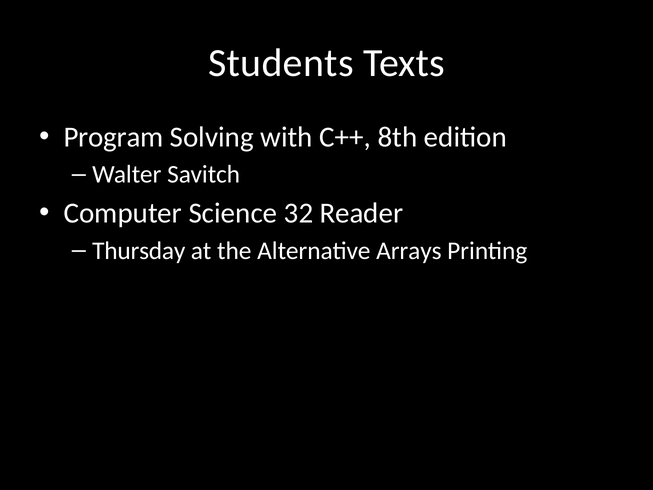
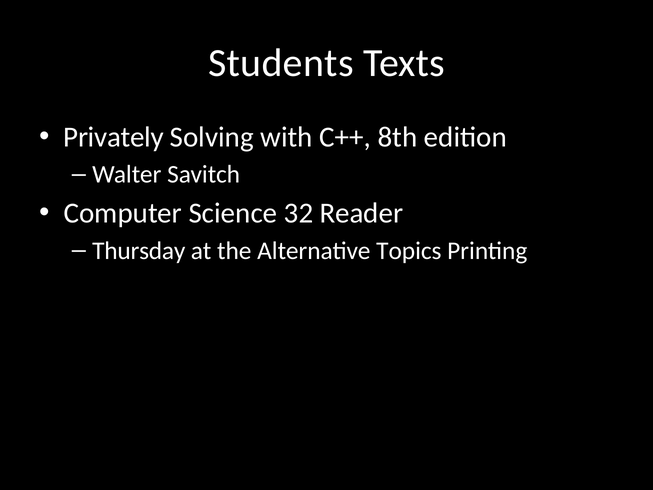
Program: Program -> Privately
Arrays: Arrays -> Topics
